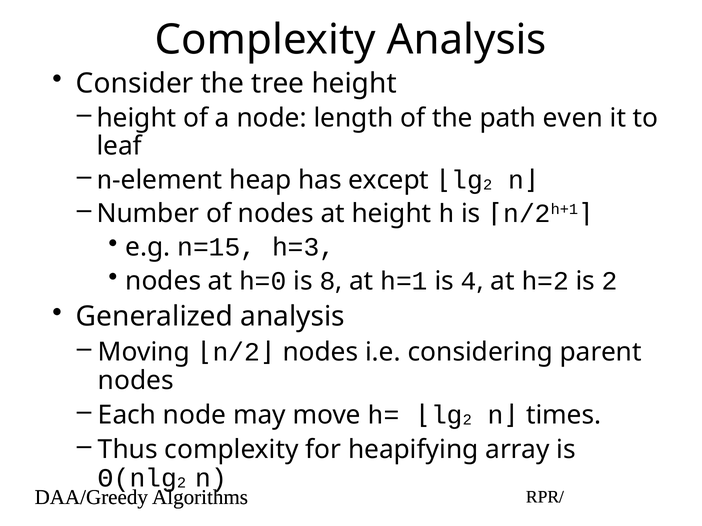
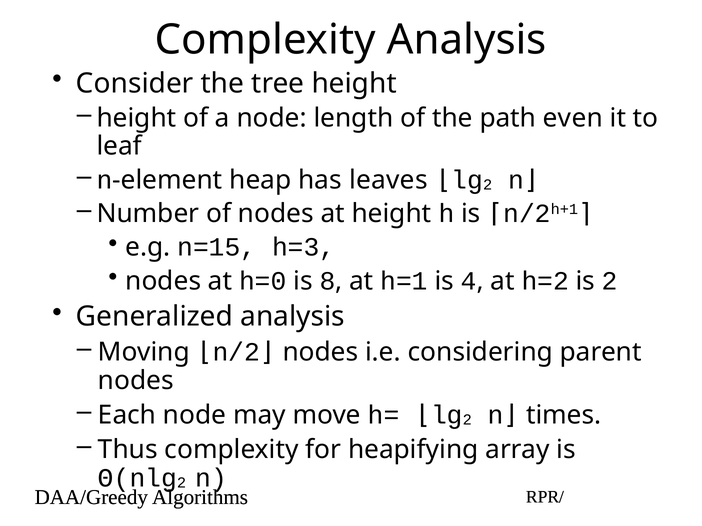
except: except -> leaves
